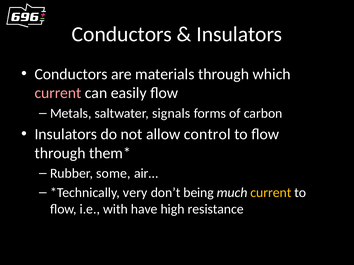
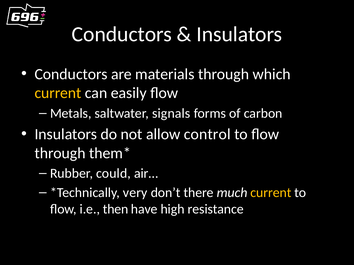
current at (58, 93) colour: pink -> yellow
some: some -> could
being: being -> there
with: with -> then
